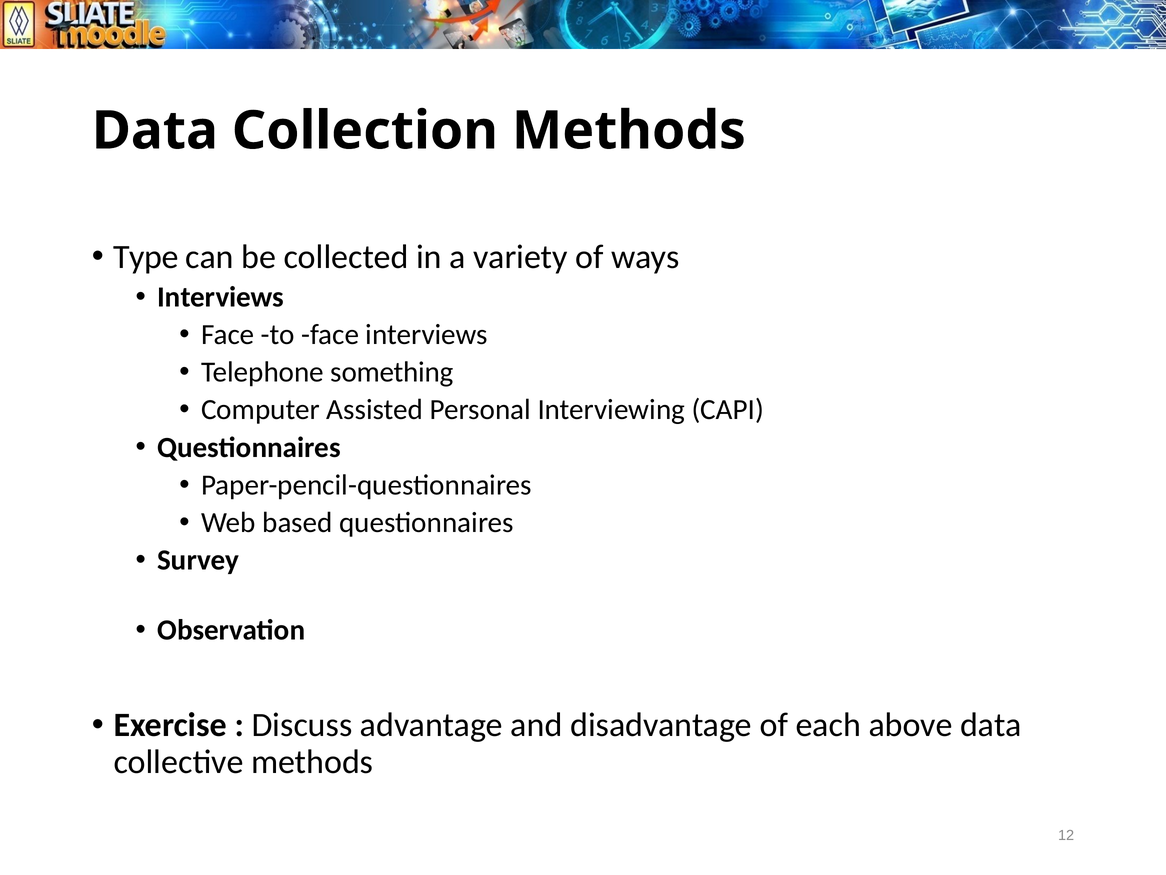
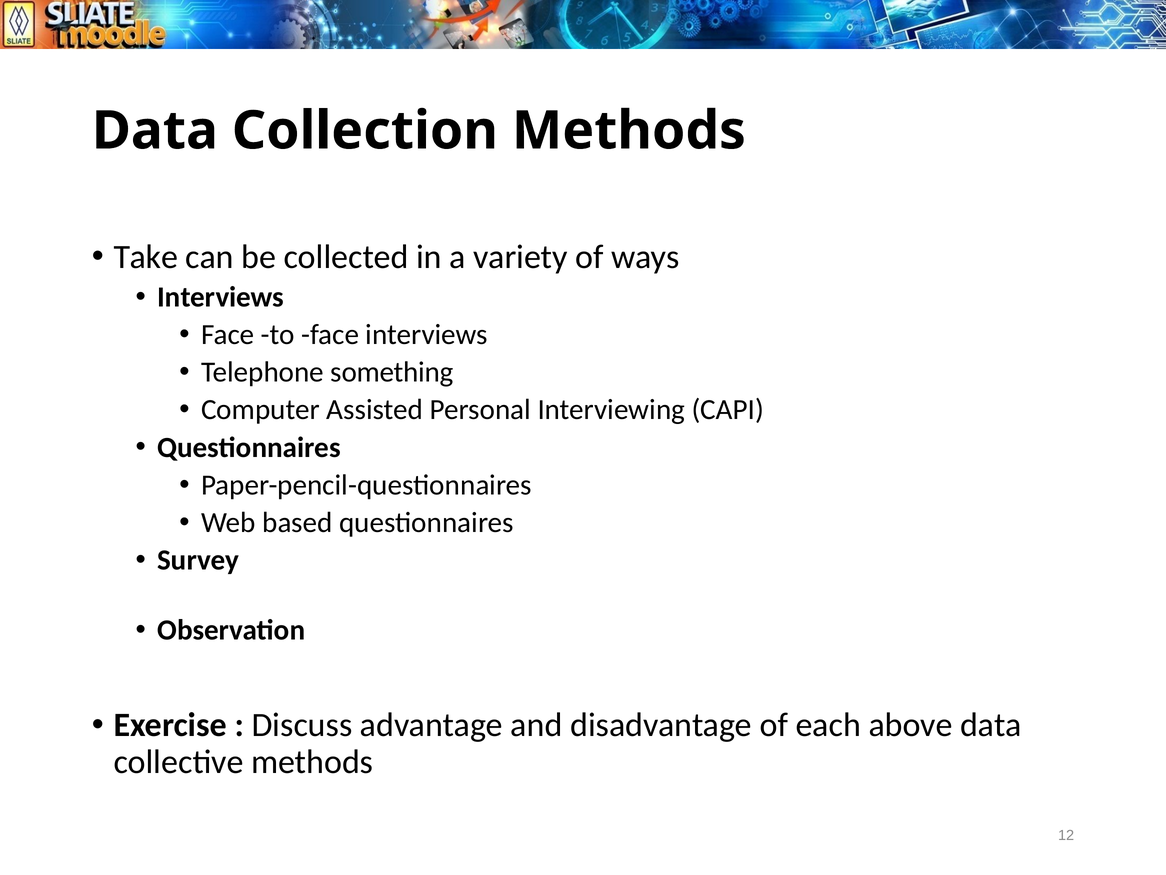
Type: Type -> Take
